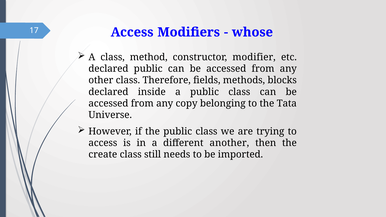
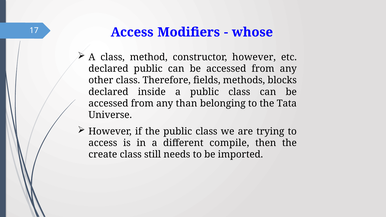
constructor modifier: modifier -> however
copy: copy -> than
another: another -> compile
